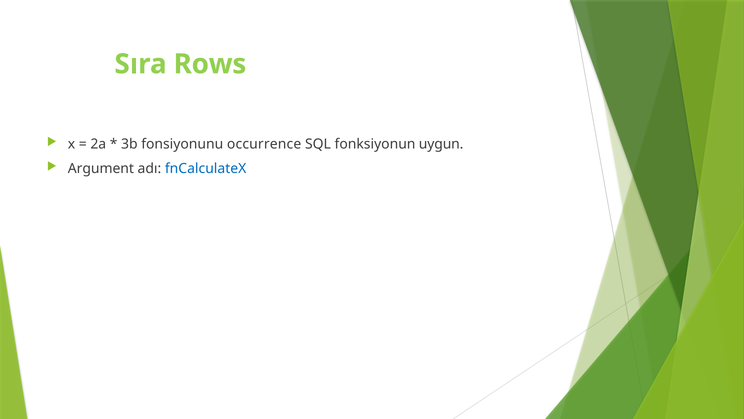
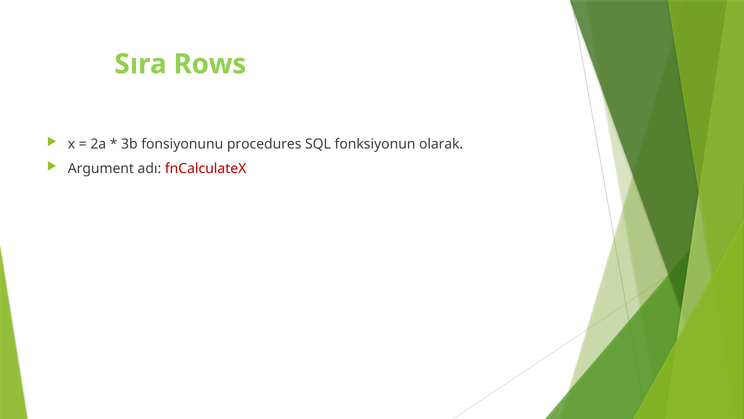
occurrence: occurrence -> procedures
uygun: uygun -> olarak
fnCalculateX colour: blue -> red
